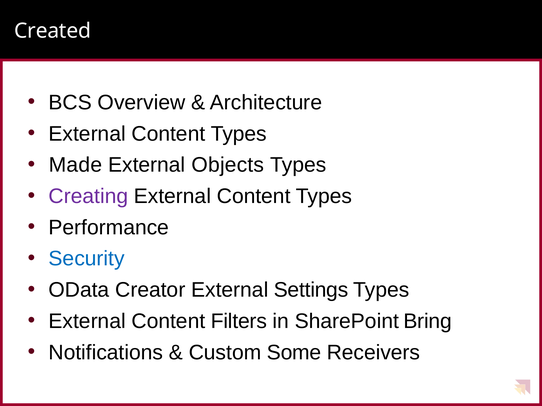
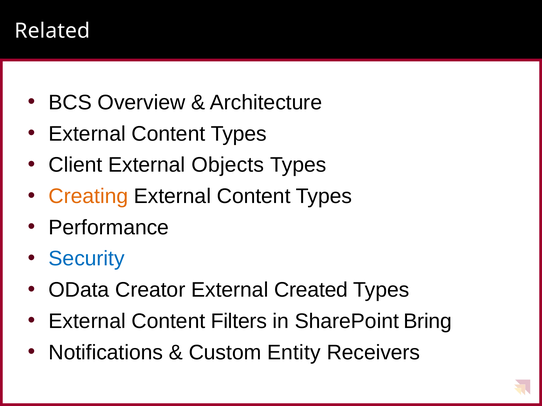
Created: Created -> Related
Made: Made -> Client
Creating colour: purple -> orange
Settings: Settings -> Created
Some: Some -> Entity
